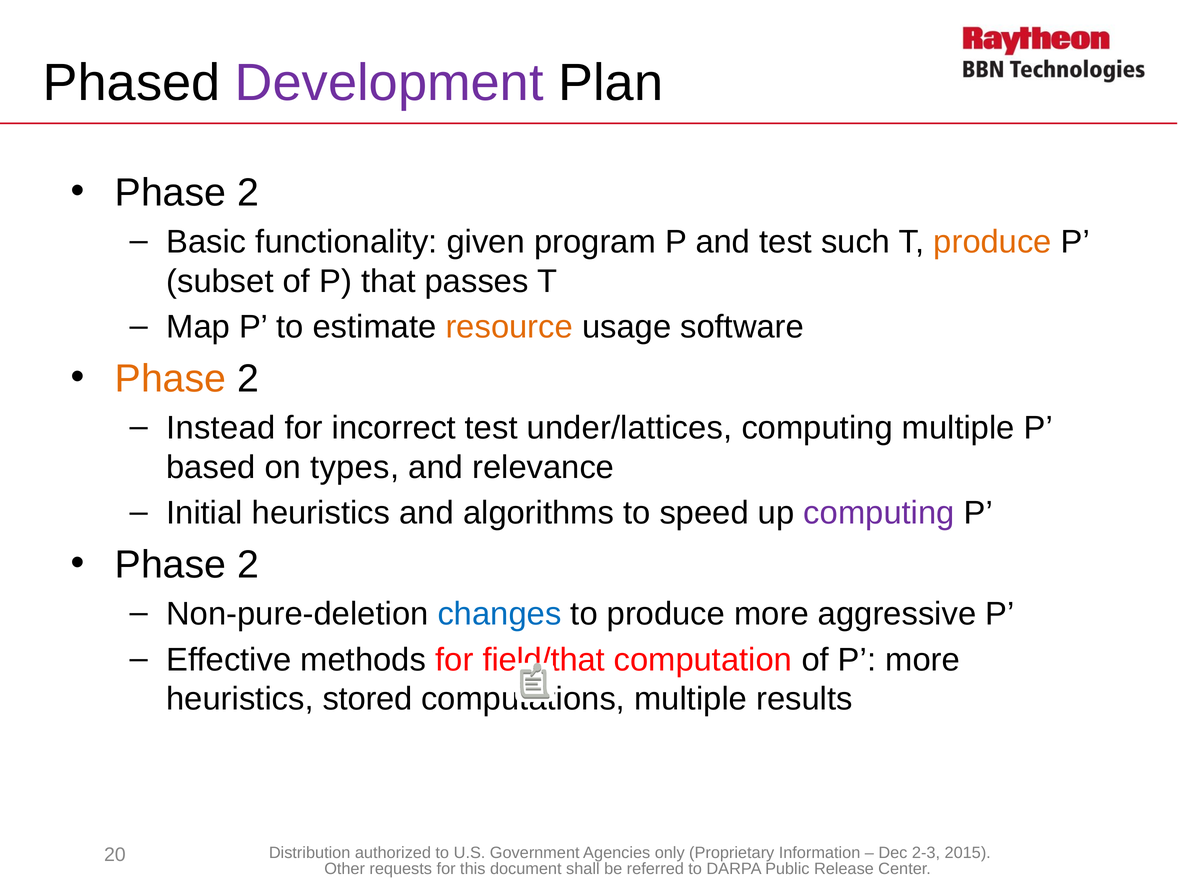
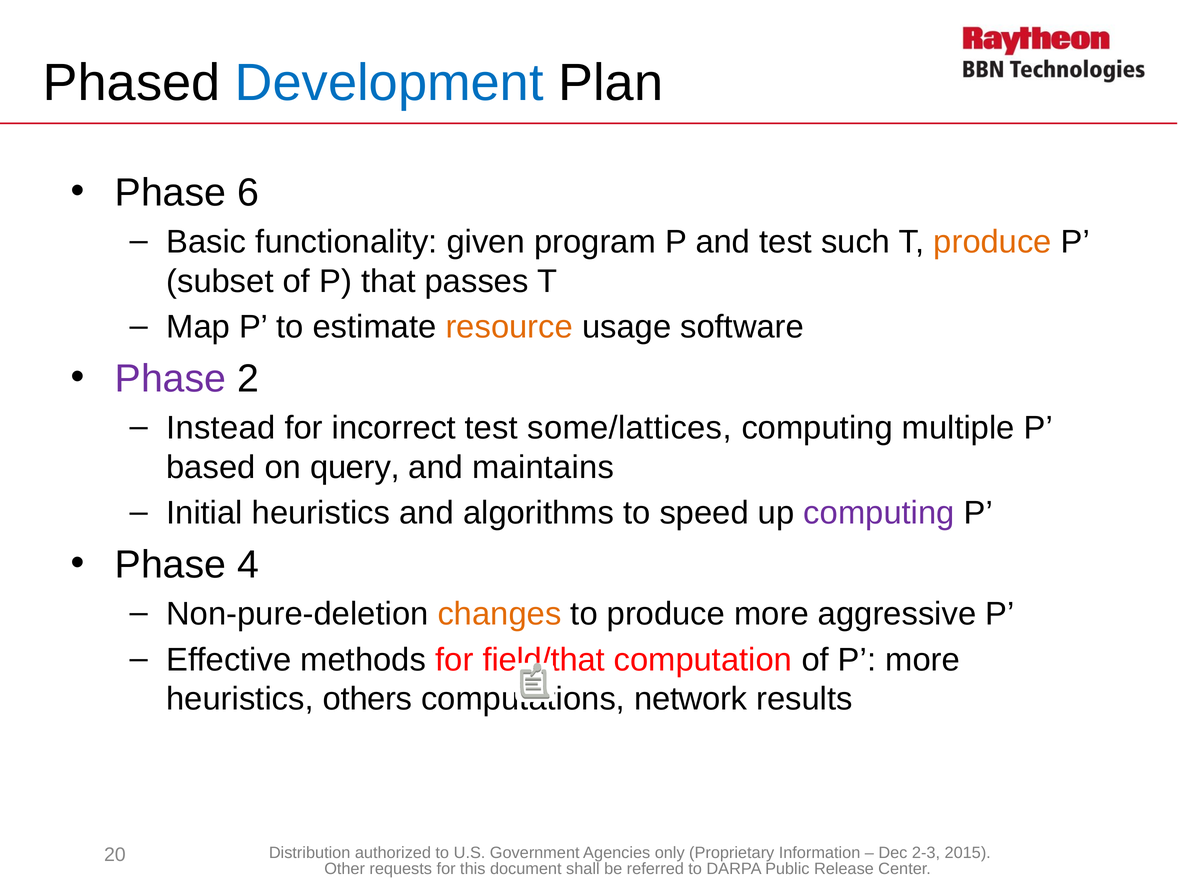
Development colour: purple -> blue
2 at (248, 193): 2 -> 6
Phase at (170, 378) colour: orange -> purple
under/lattices: under/lattices -> some/lattices
types: types -> query
relevance: relevance -> maintains
2 at (248, 564): 2 -> 4
changes colour: blue -> orange
stored: stored -> others
computations multiple: multiple -> network
